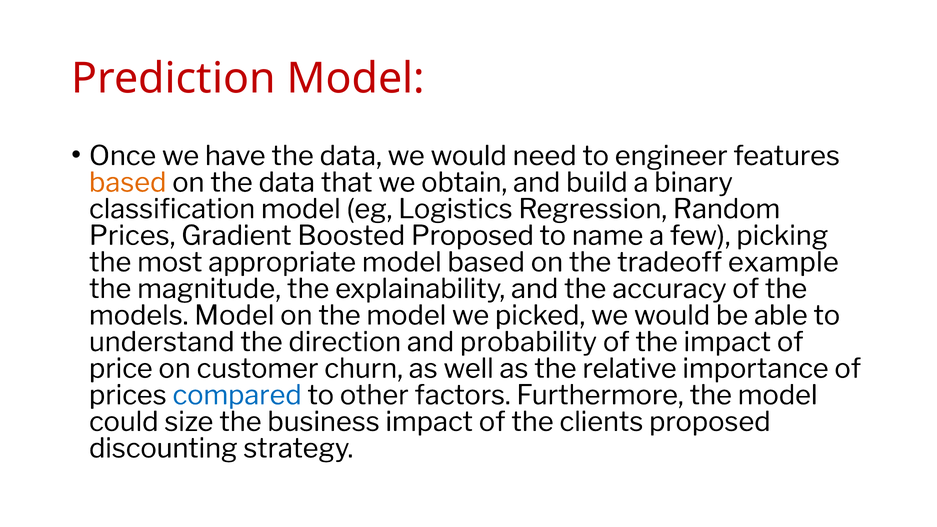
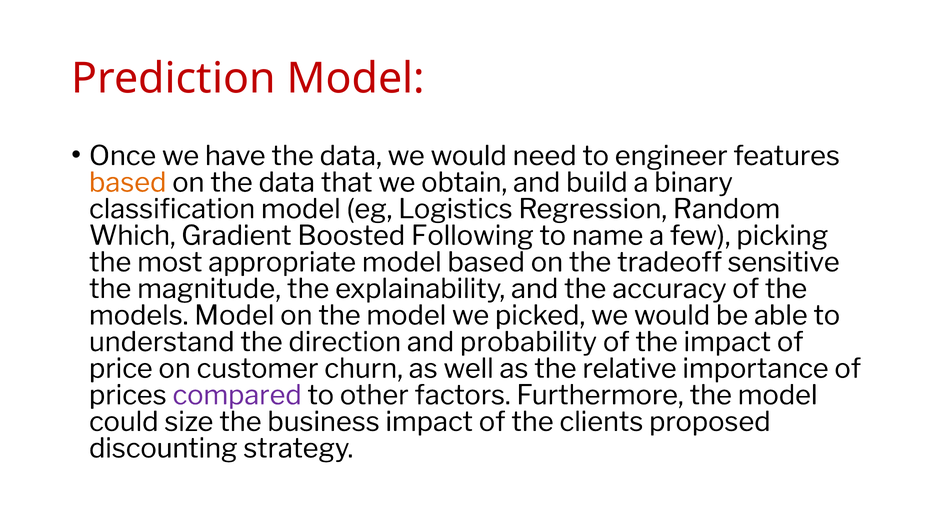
Prices at (132, 236): Prices -> Which
Boosted Proposed: Proposed -> Following
example: example -> sensitive
compared colour: blue -> purple
